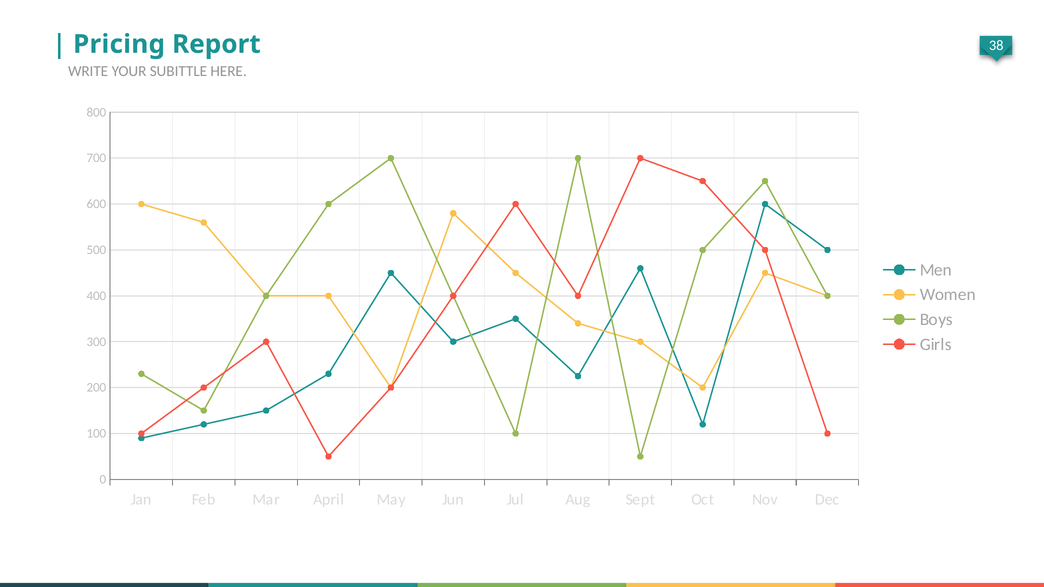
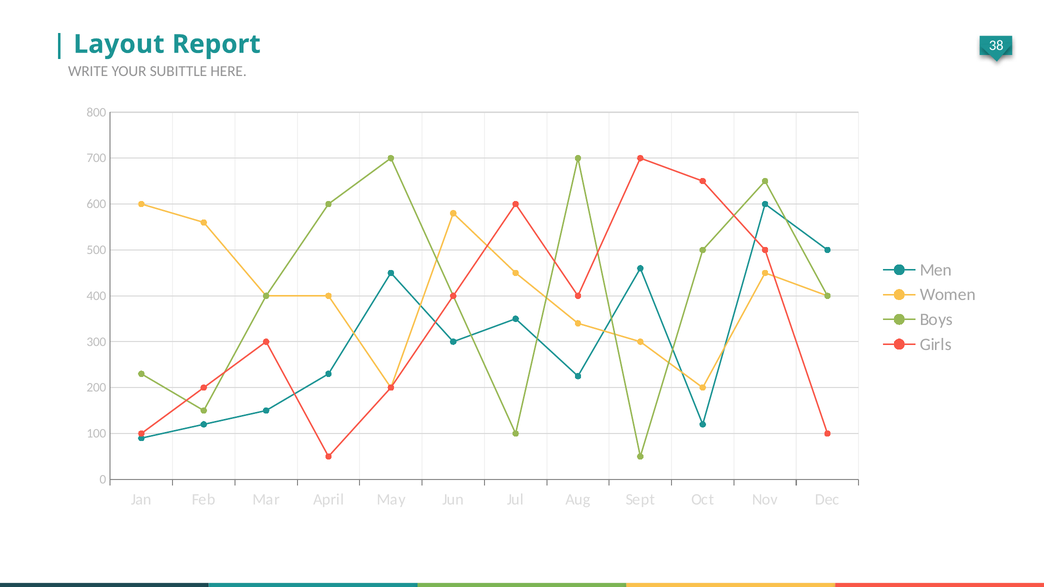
Pricing: Pricing -> Layout
